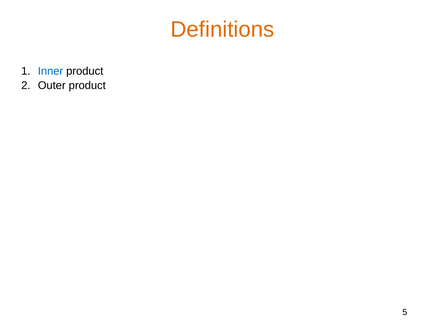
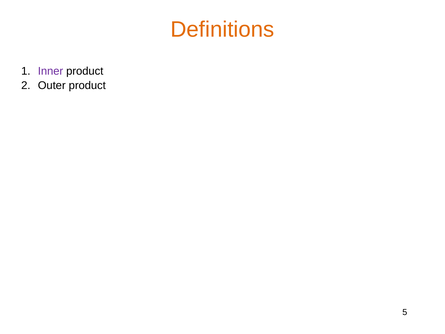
Inner colour: blue -> purple
